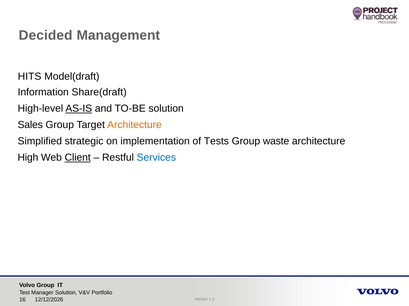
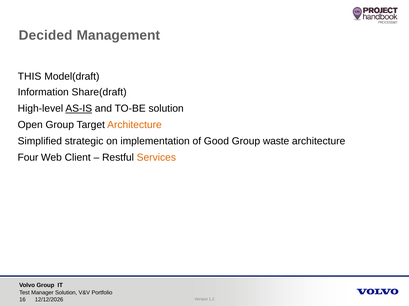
HITS: HITS -> THIS
Sales: Sales -> Open
Tests: Tests -> Good
High: High -> Four
Client underline: present -> none
Services colour: blue -> orange
